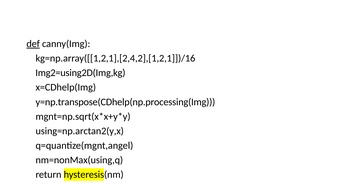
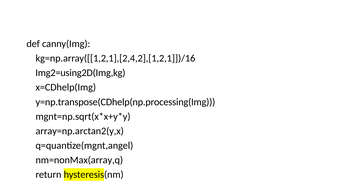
def underline: present -> none
using=np.arctan2(y,x: using=np.arctan2(y,x -> array=np.arctan2(y,x
nm=nonMax(using,q: nm=nonMax(using,q -> nm=nonMax(array,q
